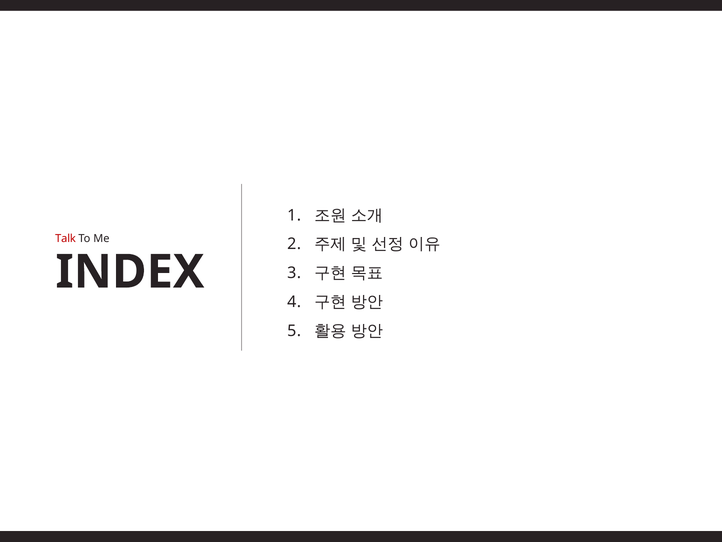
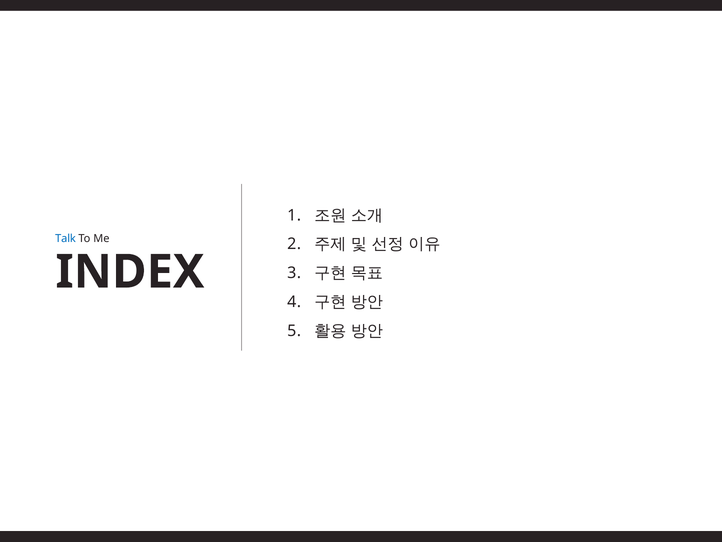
Talk colour: red -> blue
